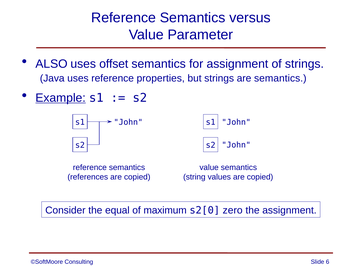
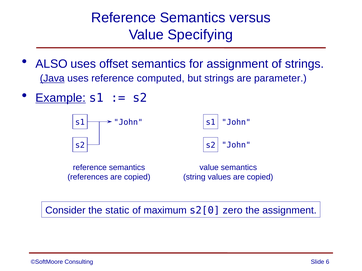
Parameter: Parameter -> Specifying
Java underline: none -> present
properties: properties -> computed
are semantics: semantics -> parameter
equal: equal -> static
